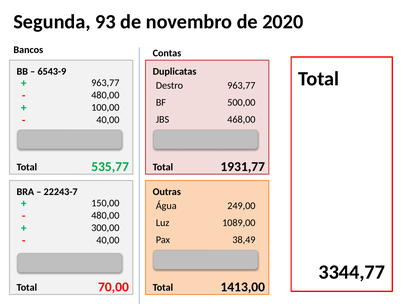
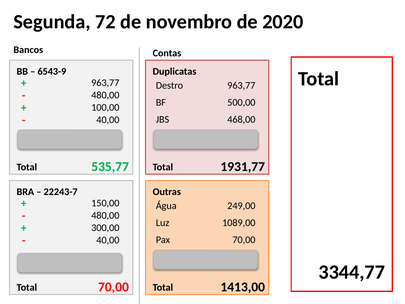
93: 93 -> 72
38,49 at (244, 240): 38,49 -> 70,00
